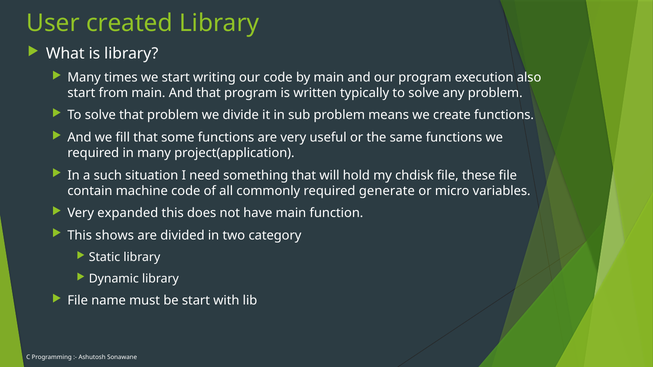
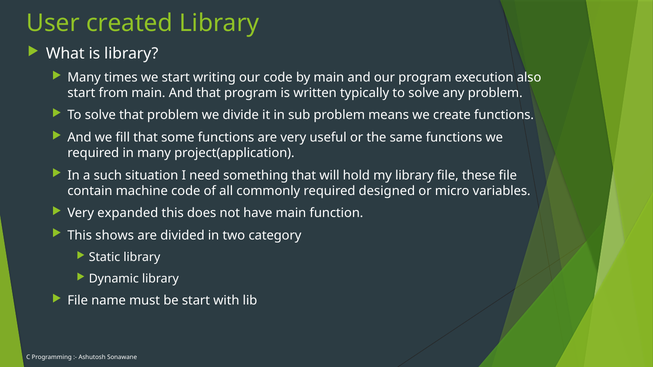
my chdisk: chdisk -> library
generate: generate -> designed
